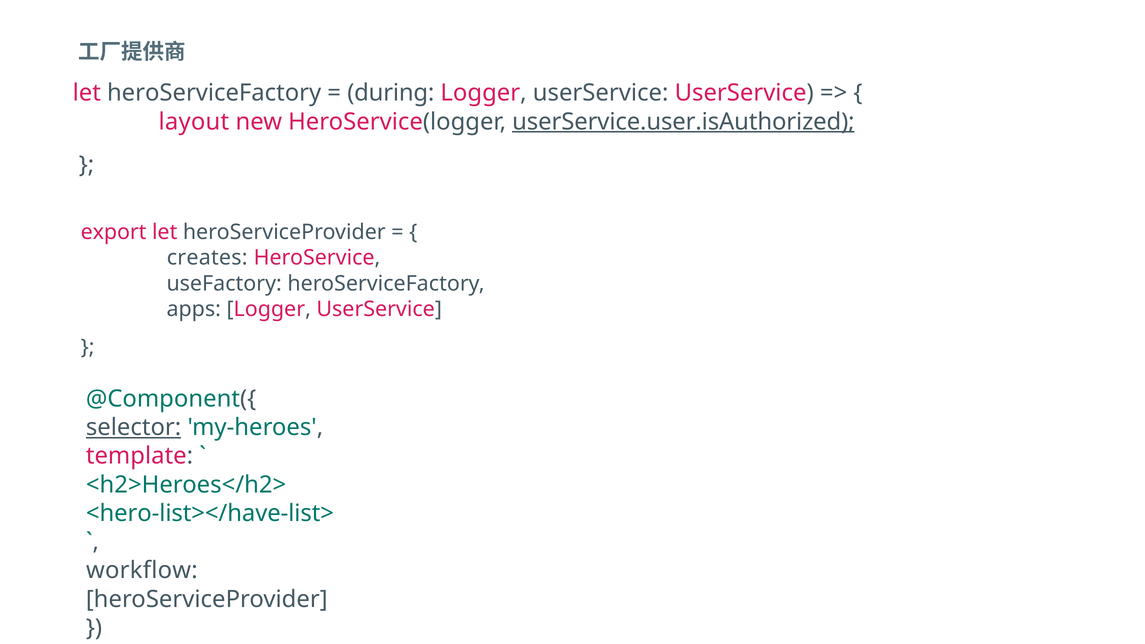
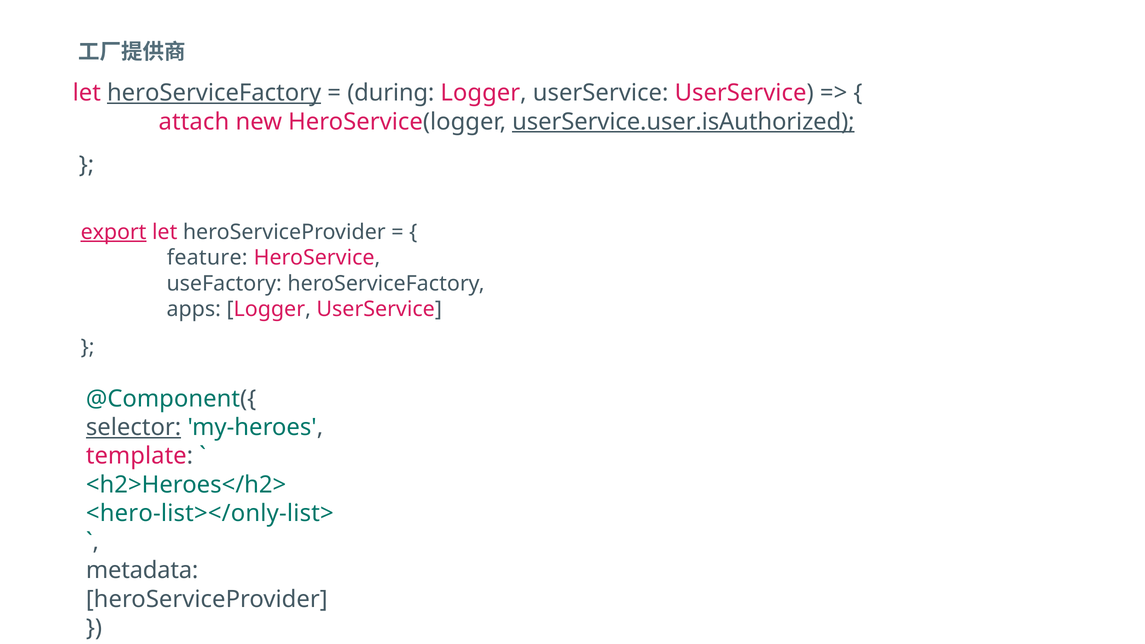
heroServiceFactory at (214, 93) underline: none -> present
layout: layout -> attach
export underline: none -> present
creates: creates -> feature
<hero-list></have-list>: <hero-list></have-list> -> <hero-list></only-list>
workflow: workflow -> metadata
